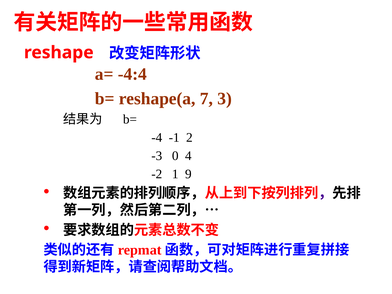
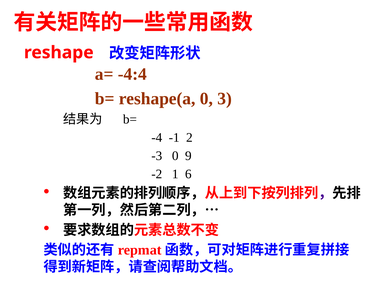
reshape(a 7: 7 -> 0
4: 4 -> 9
9: 9 -> 6
